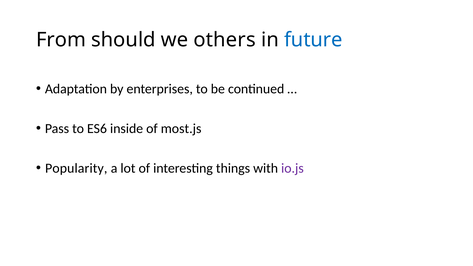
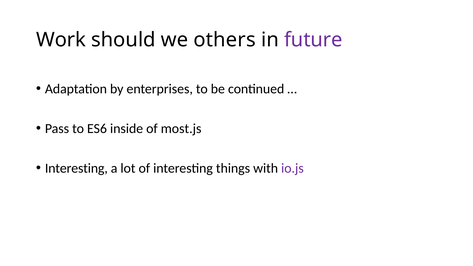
From: From -> Work
future colour: blue -> purple
Popularity at (76, 168): Popularity -> Interesting
